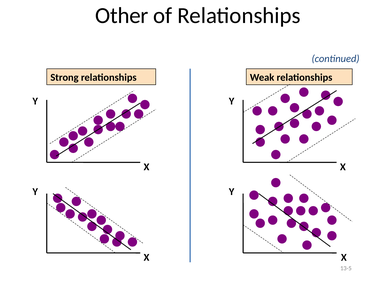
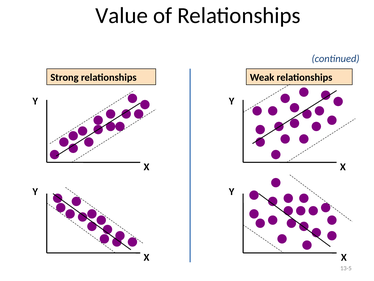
Other: Other -> Value
